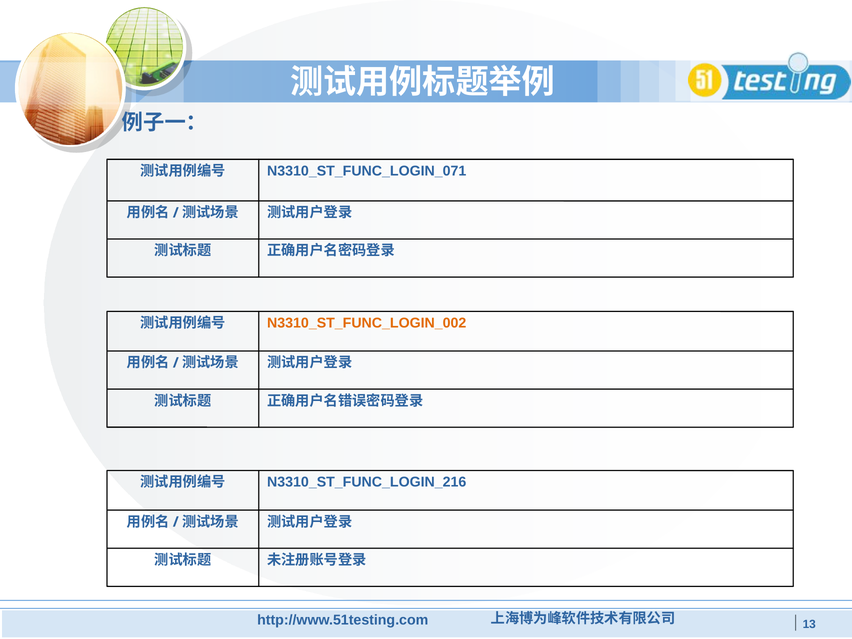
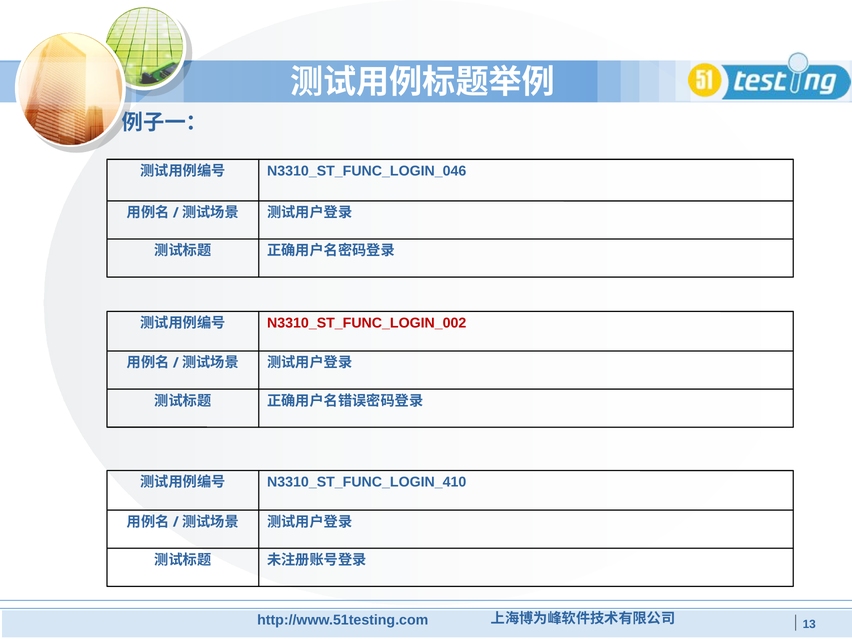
N3310_ST_FUNC_LOGIN_071: N3310_ST_FUNC_LOGIN_071 -> N3310_ST_FUNC_LOGIN_046
N3310_ST_FUNC_LOGIN_002 colour: orange -> red
N3310_ST_FUNC_LOGIN_216: N3310_ST_FUNC_LOGIN_216 -> N3310_ST_FUNC_LOGIN_410
